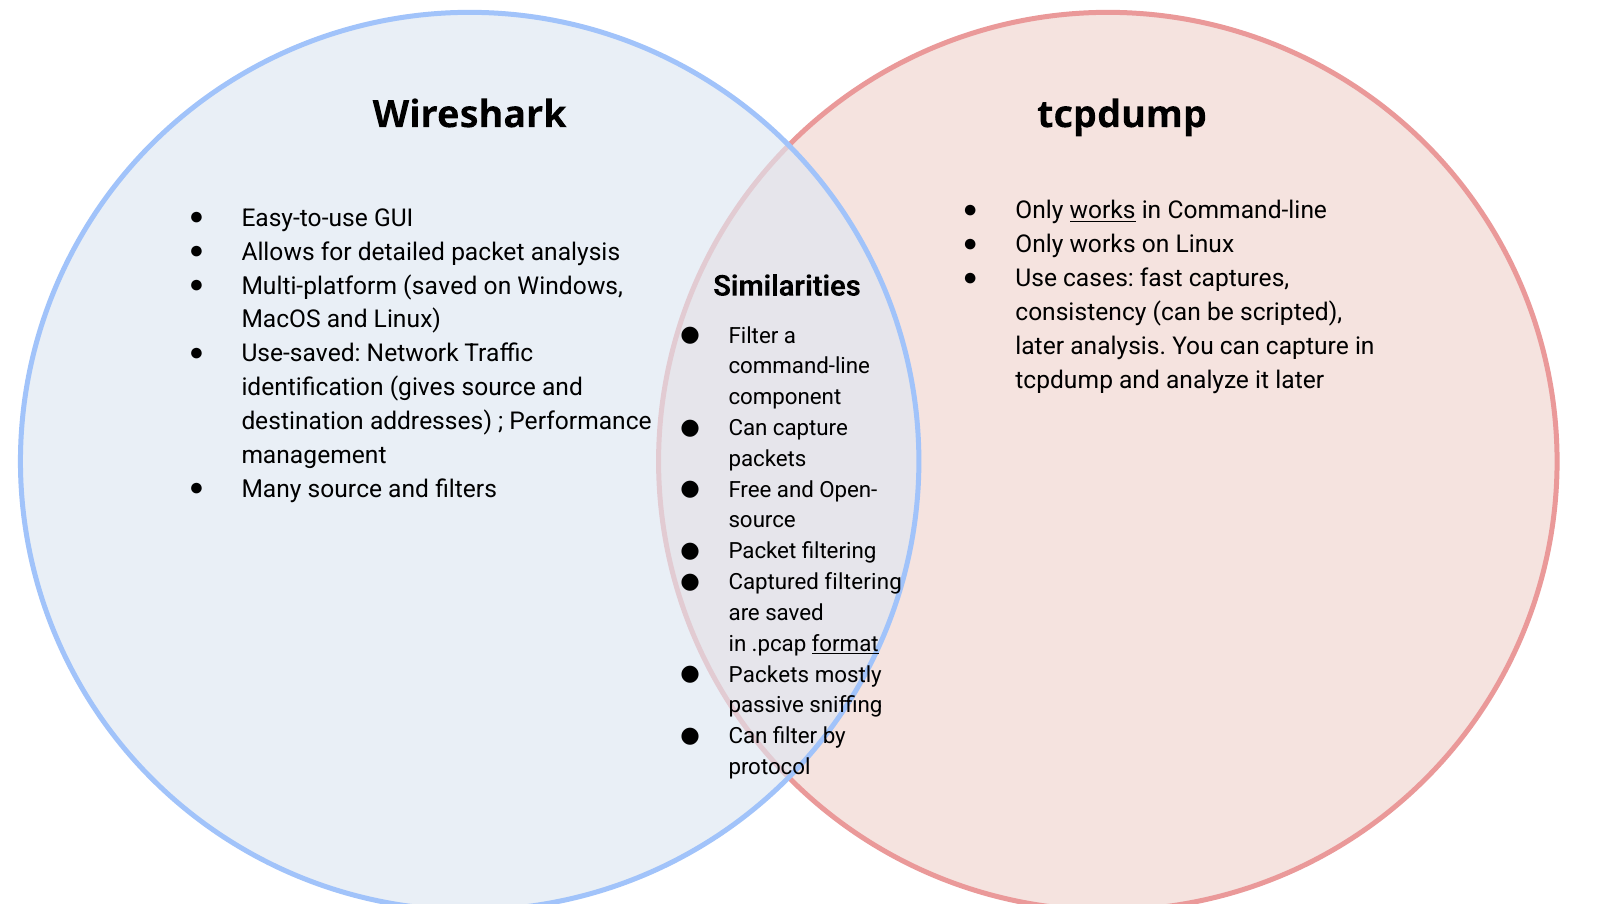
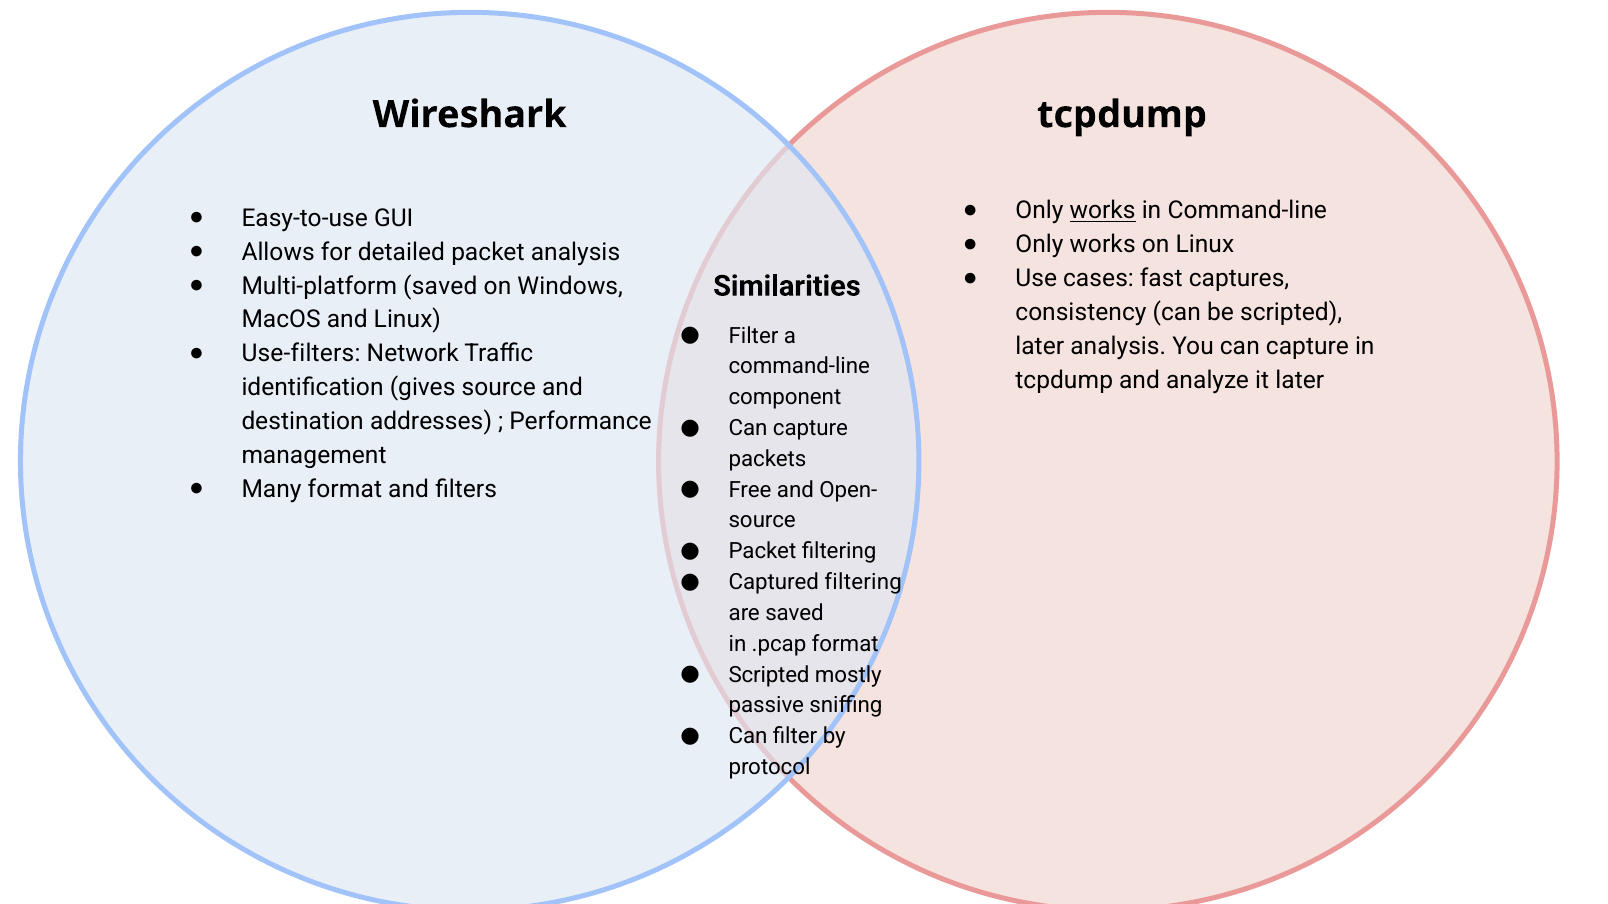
Use-saved: Use-saved -> Use-filters
Many source: source -> format
format at (845, 644) underline: present -> none
Packets at (769, 675): Packets -> Scripted
